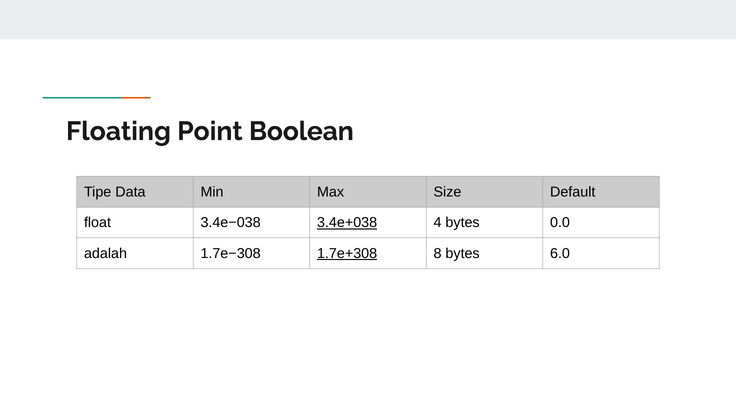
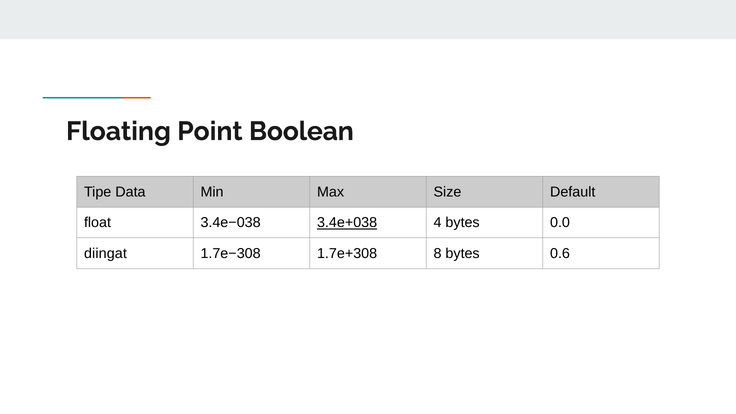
adalah: adalah -> diingat
1.7e+308 underline: present -> none
6.0: 6.0 -> 0.6
